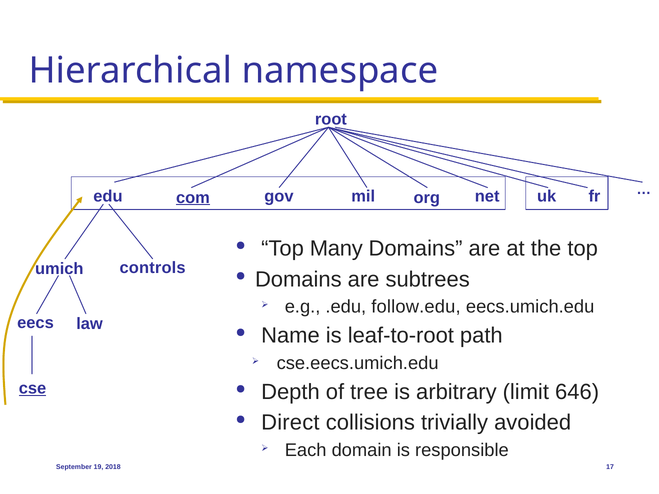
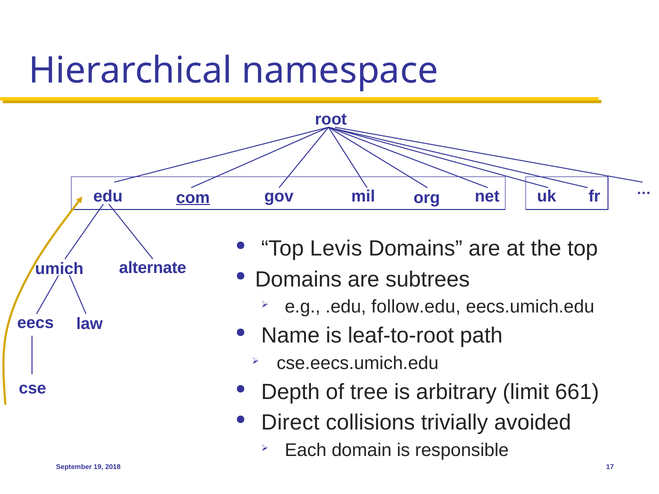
Many: Many -> Levis
controls: controls -> alternate
cse underline: present -> none
646: 646 -> 661
